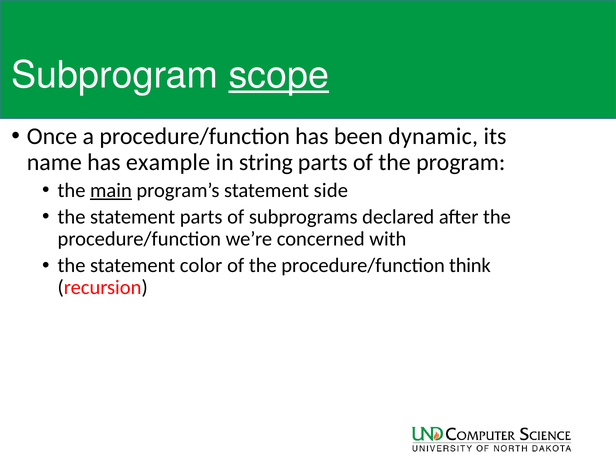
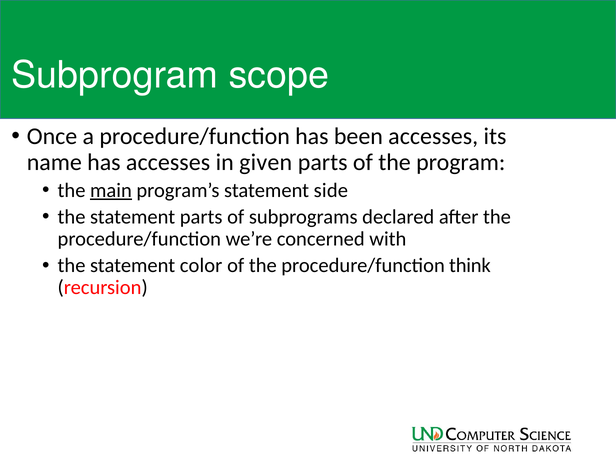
scope underline: present -> none
been dynamic: dynamic -> accesses
has example: example -> accesses
string: string -> given
